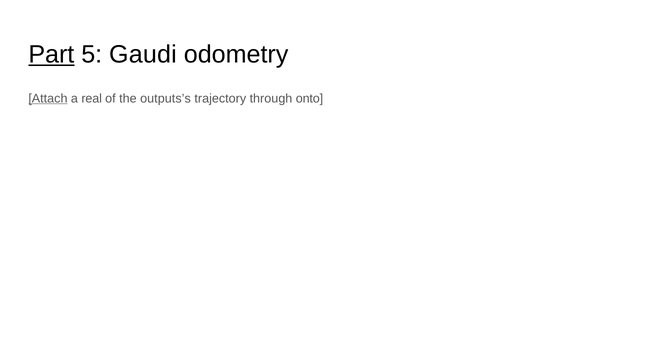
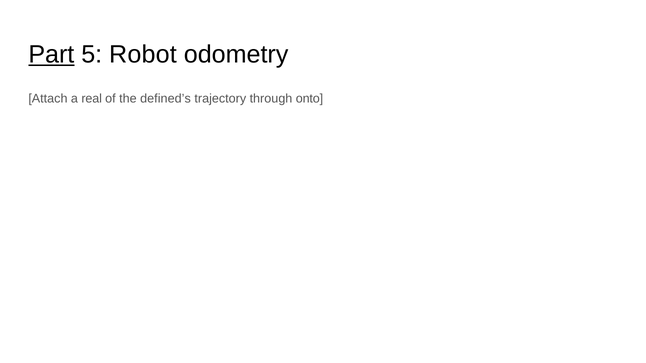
Gaudi: Gaudi -> Robot
Attach underline: present -> none
outputs’s: outputs’s -> defined’s
